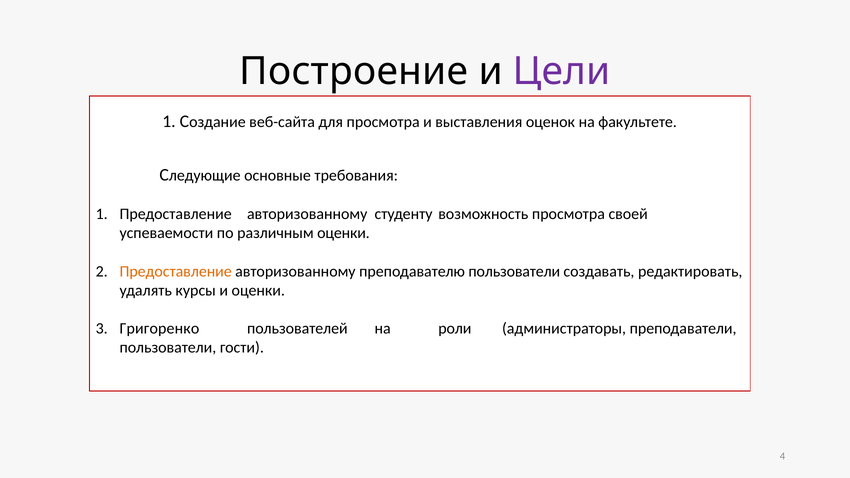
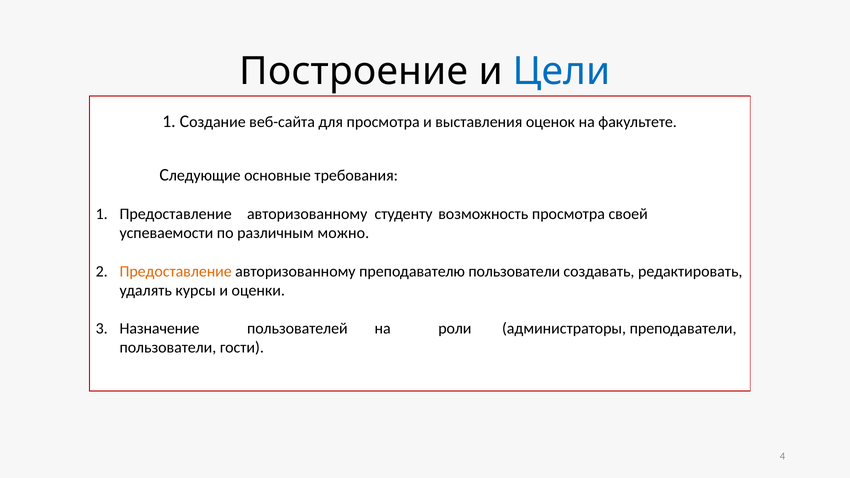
Цели colour: purple -> blue
различным оценки: оценки -> можно
Григоренко: Григоренко -> Назначение
